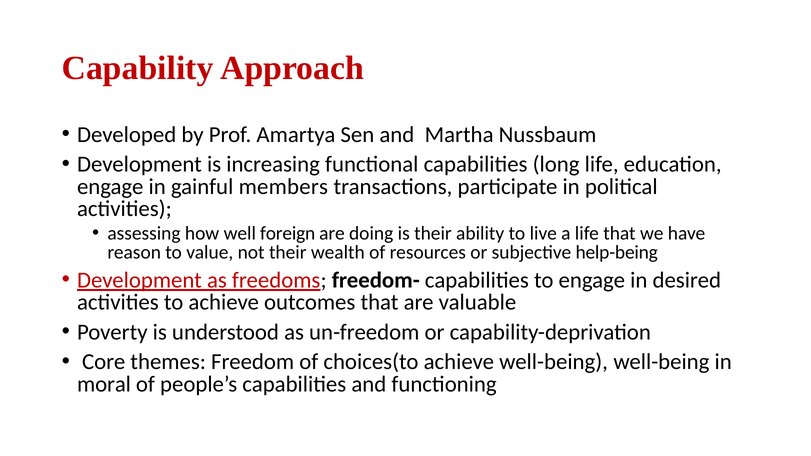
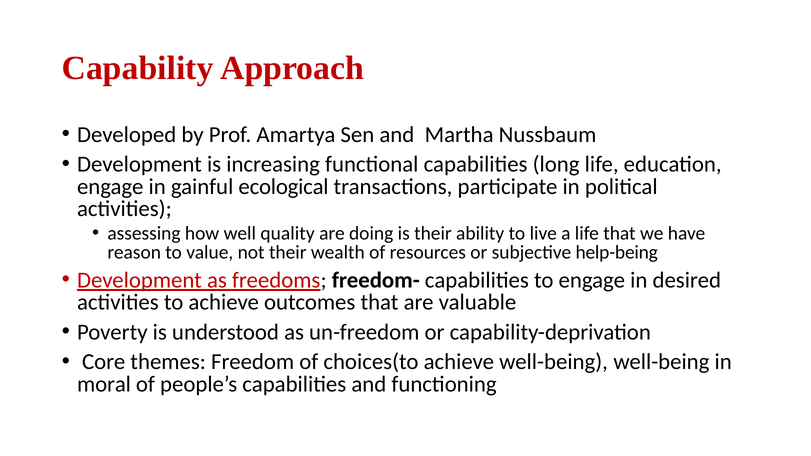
members: members -> ecological
foreign: foreign -> quality
